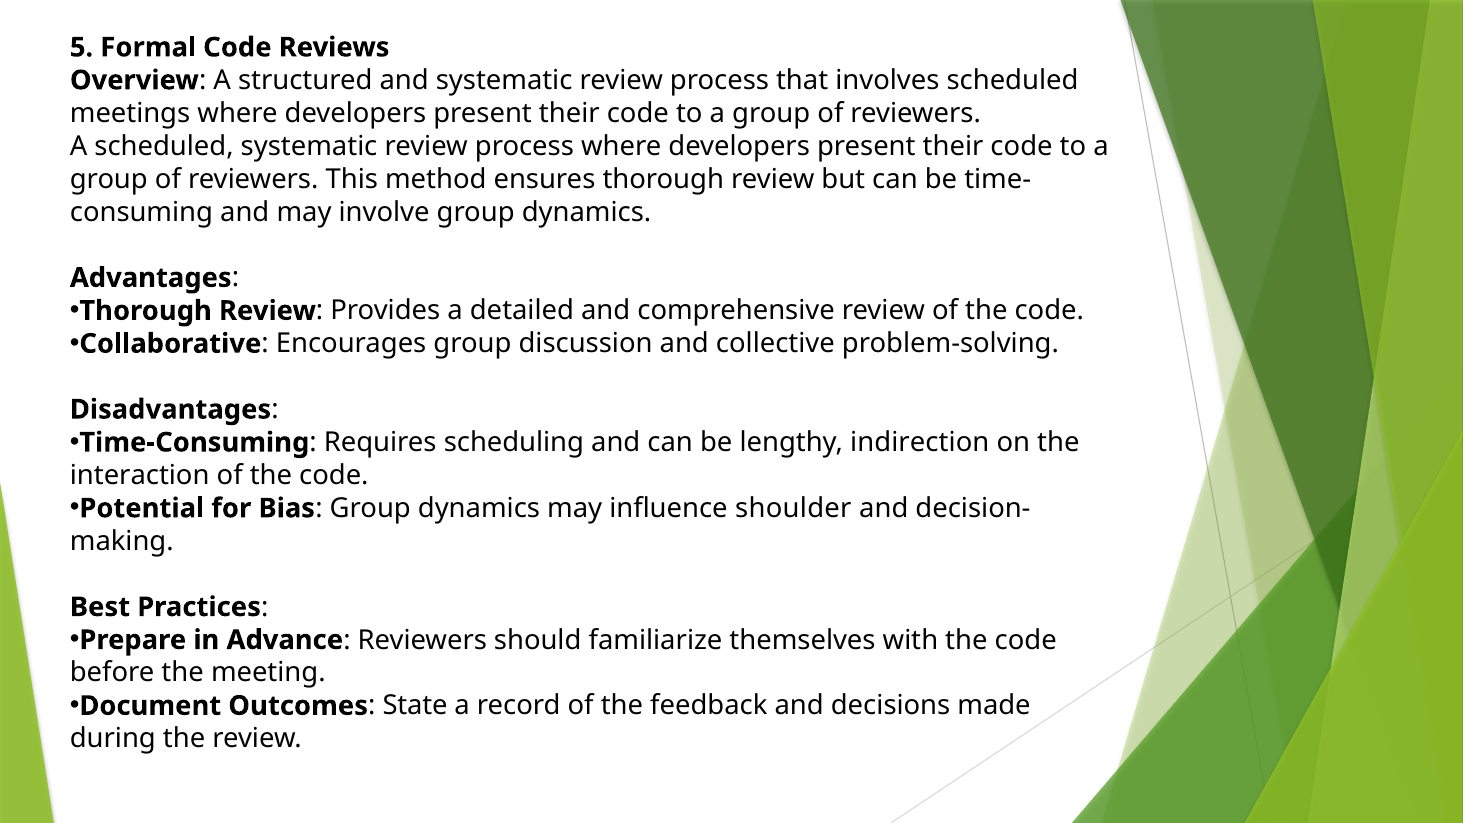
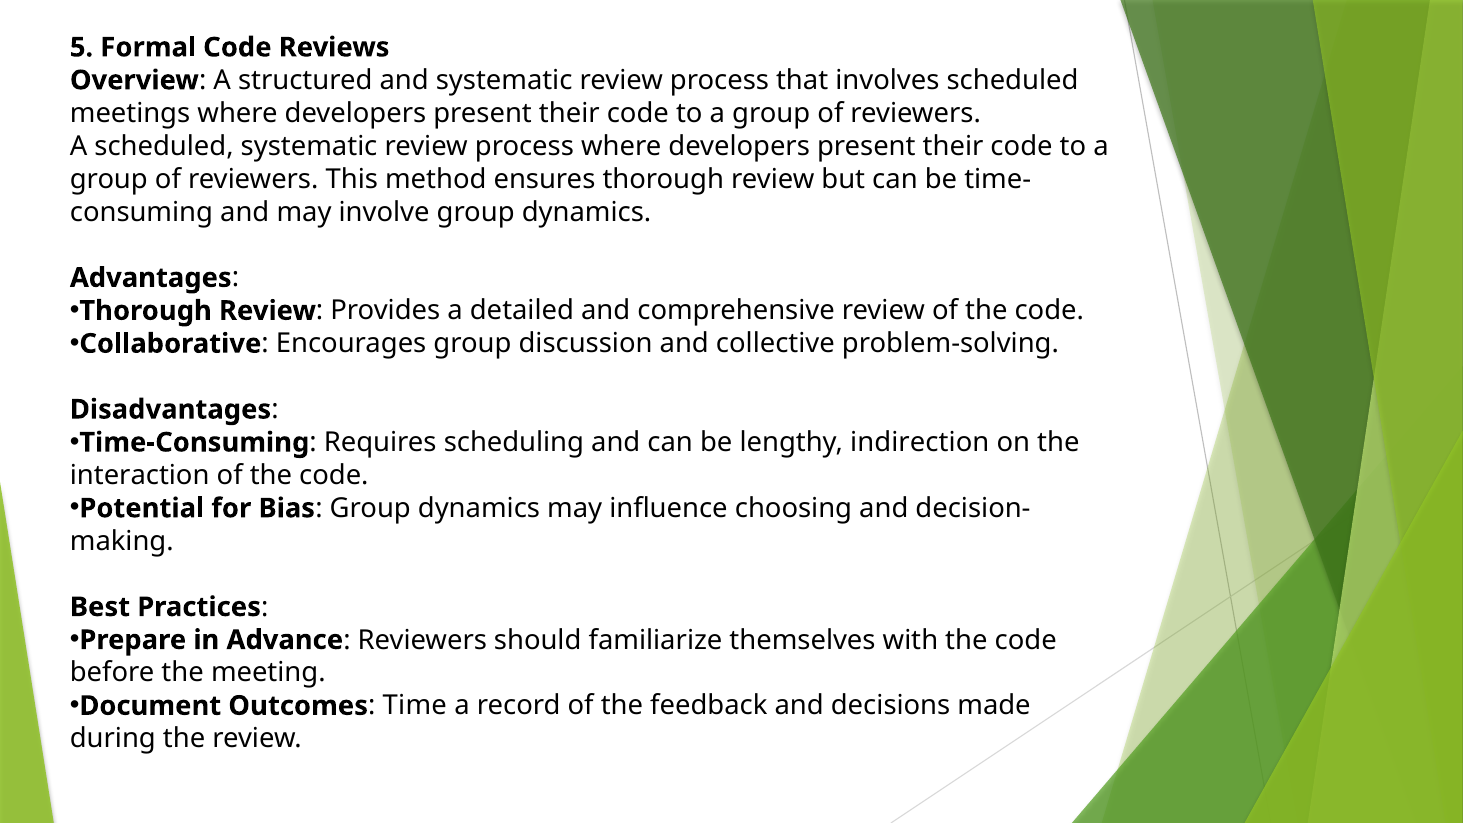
shoulder: shoulder -> choosing
State: State -> Time
